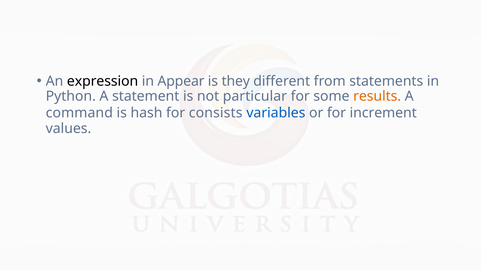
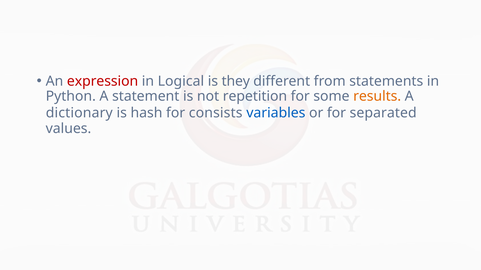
expression colour: black -> red
Appear: Appear -> Logical
particular: particular -> repetition
command: command -> dictionary
increment: increment -> separated
